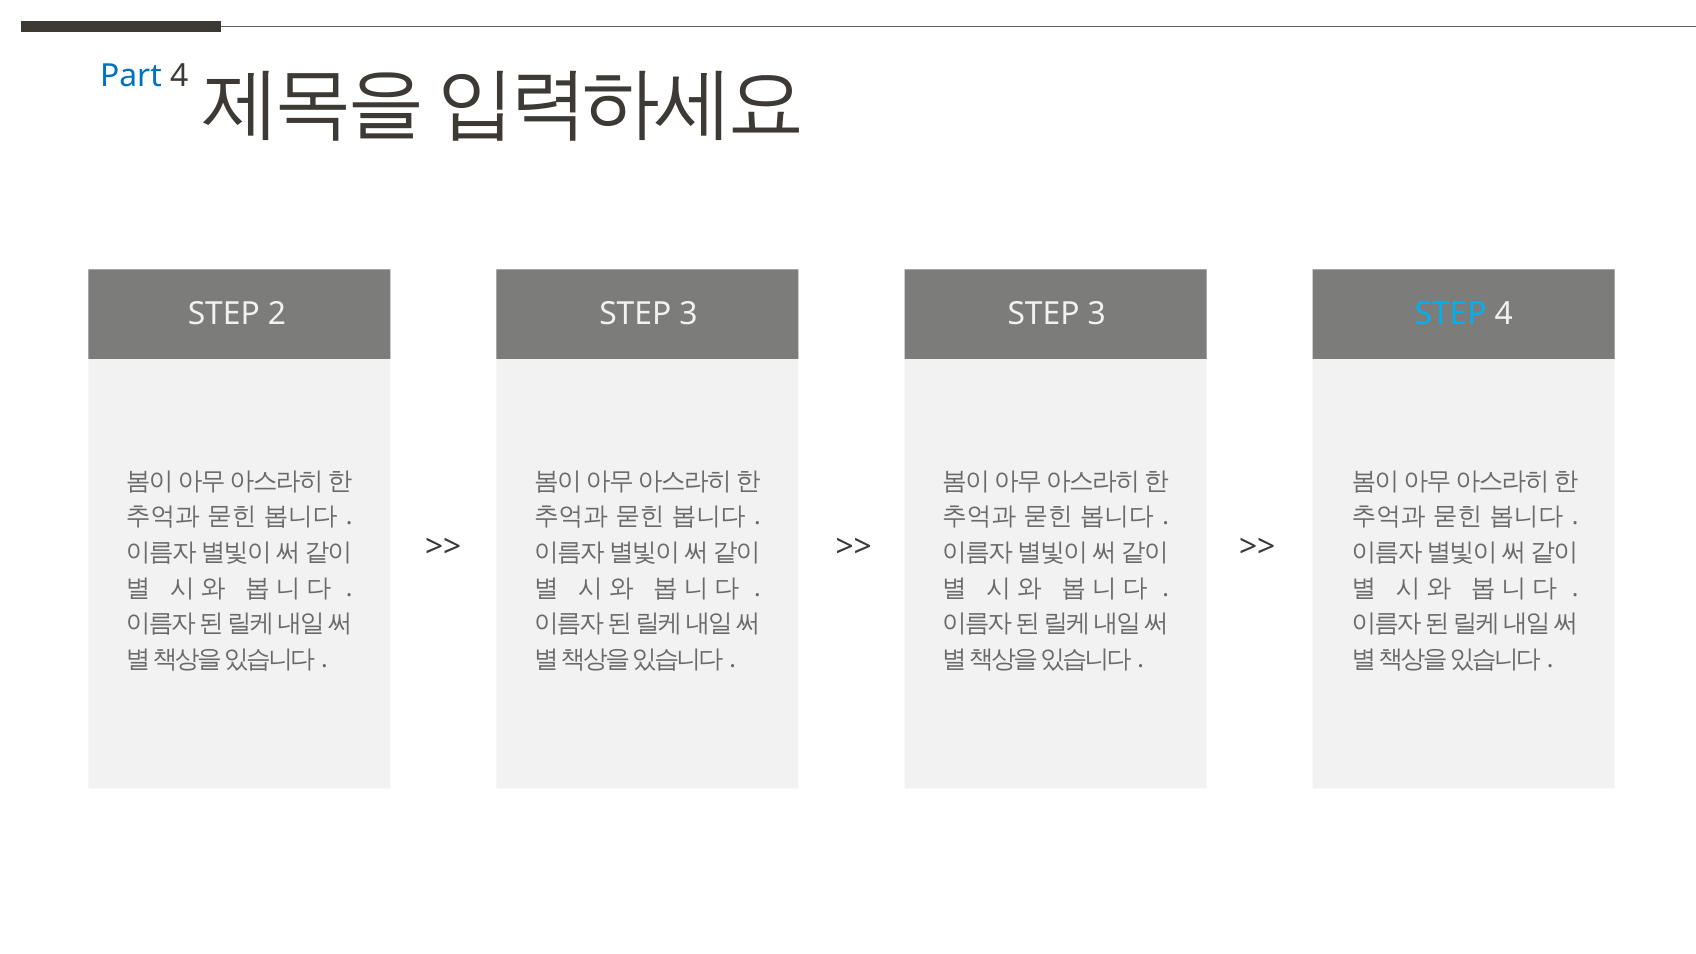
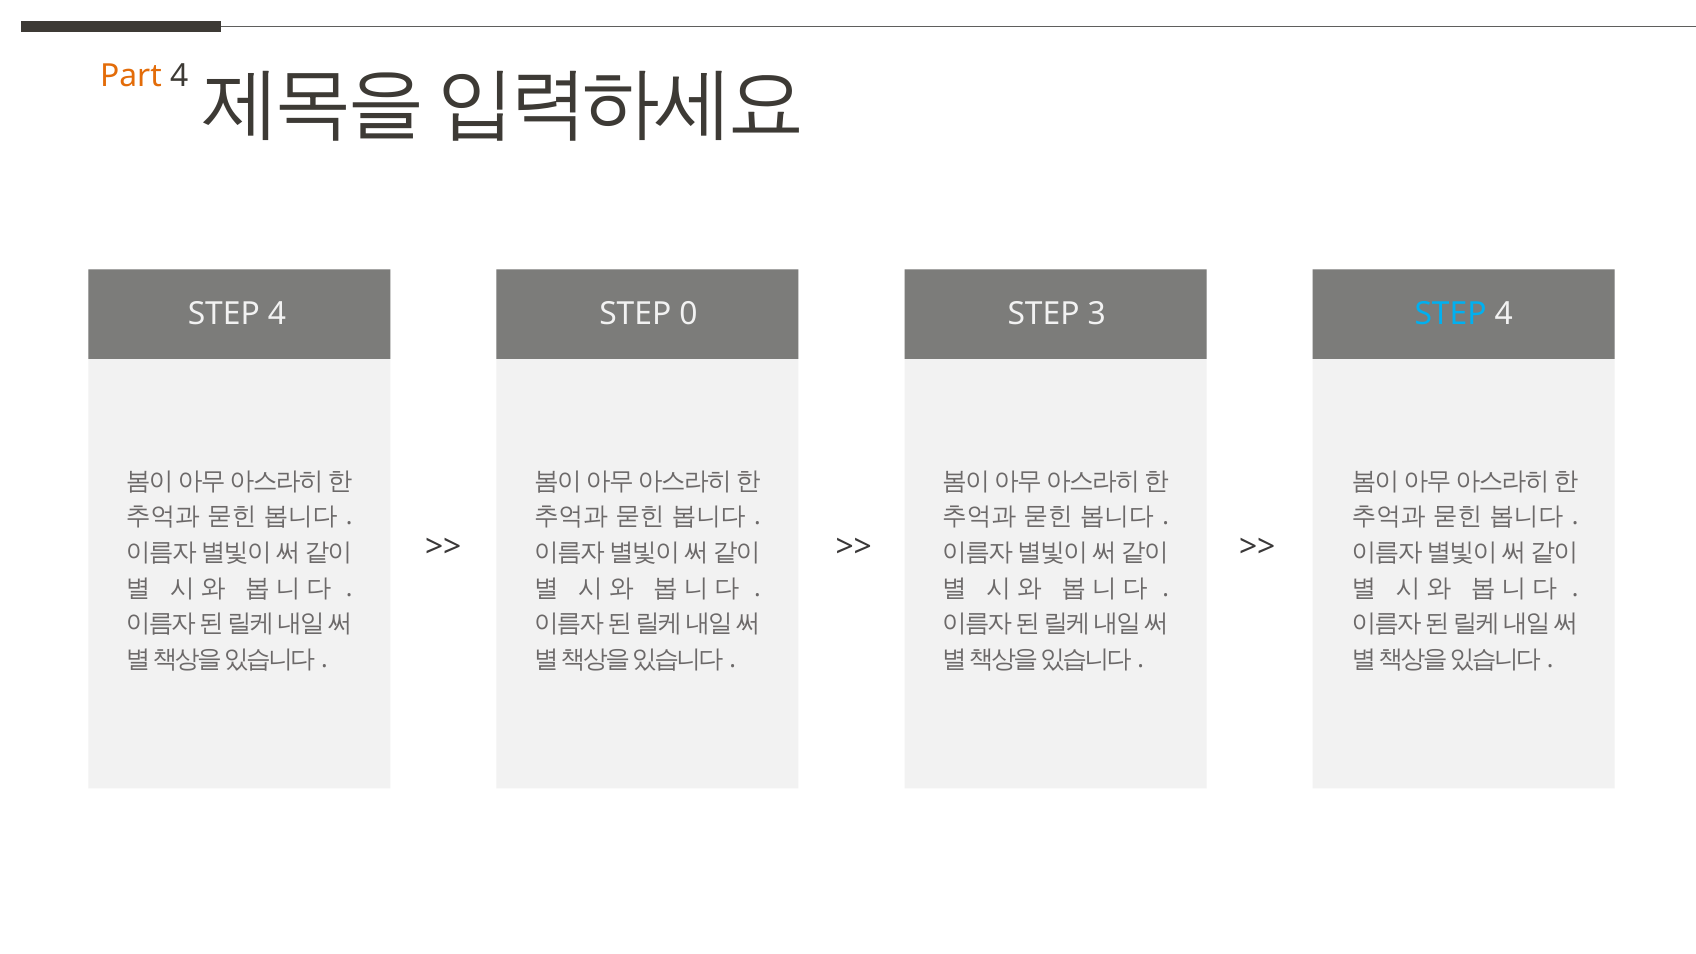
Part colour: blue -> orange
2 at (277, 314): 2 -> 4
3 at (689, 314): 3 -> 0
